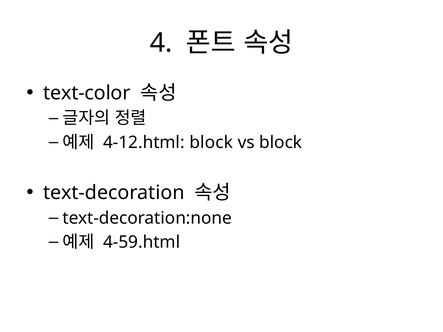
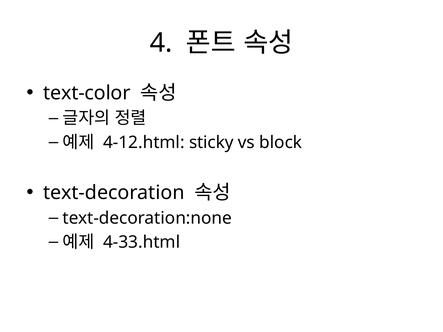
4-12.html block: block -> sticky
4-59.html: 4-59.html -> 4-33.html
